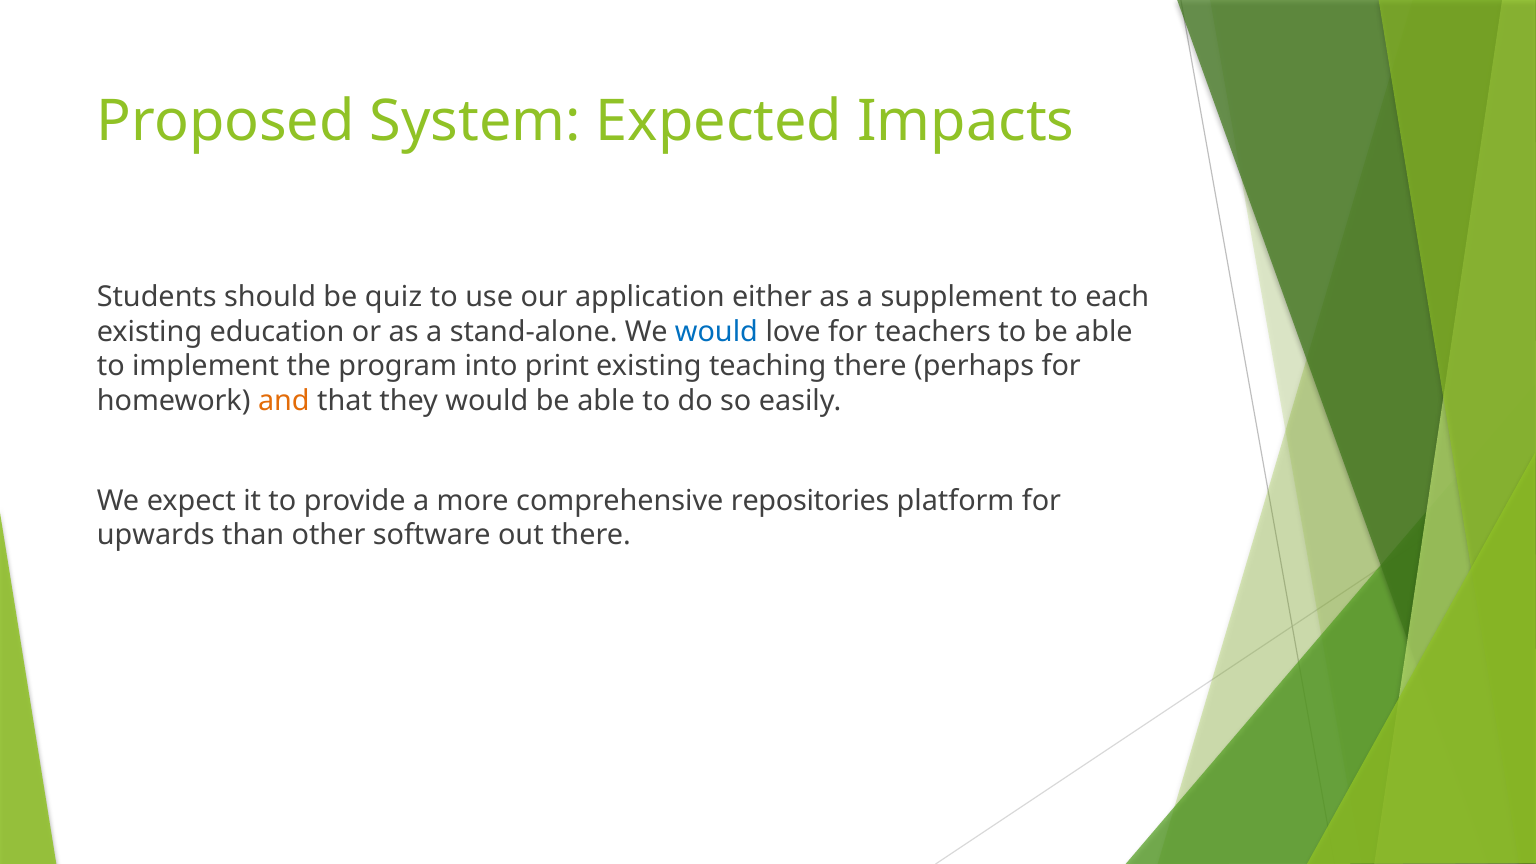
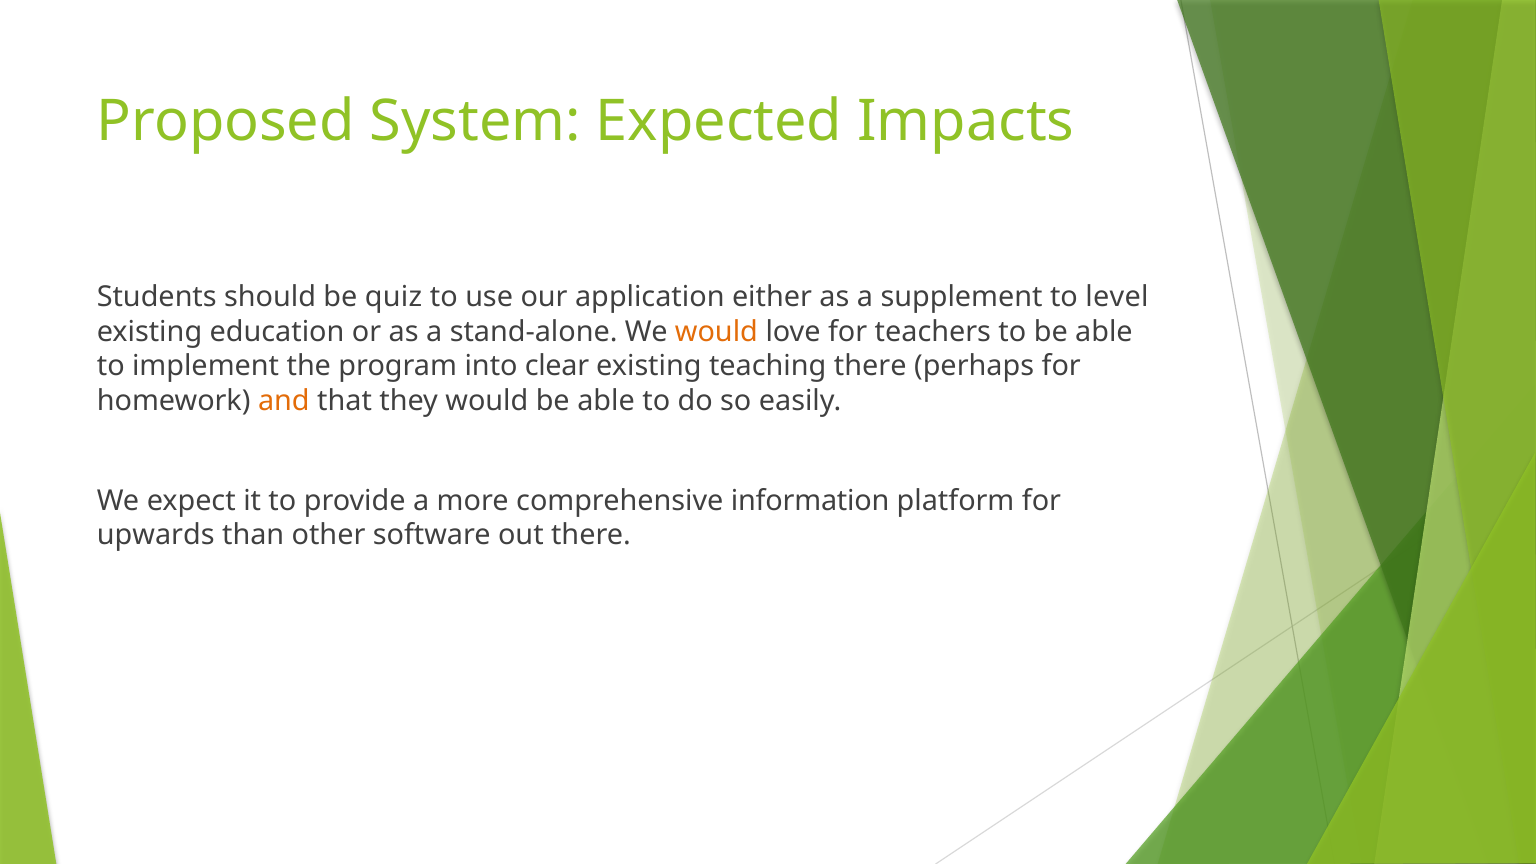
each: each -> level
would at (716, 332) colour: blue -> orange
print: print -> clear
repositories: repositories -> information
